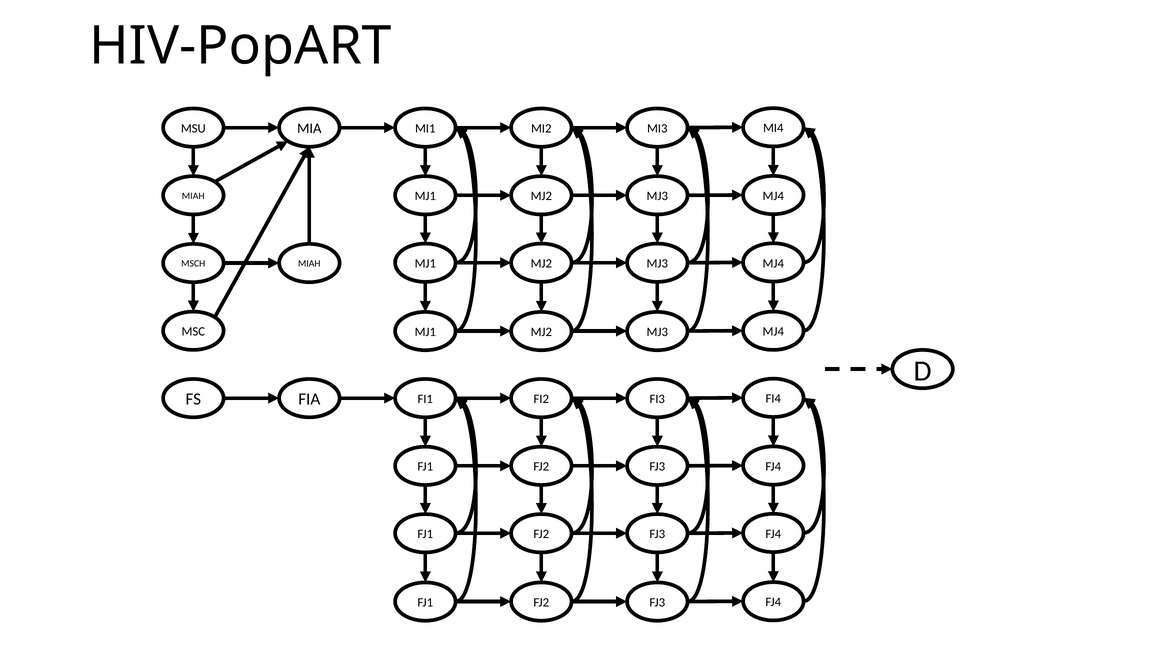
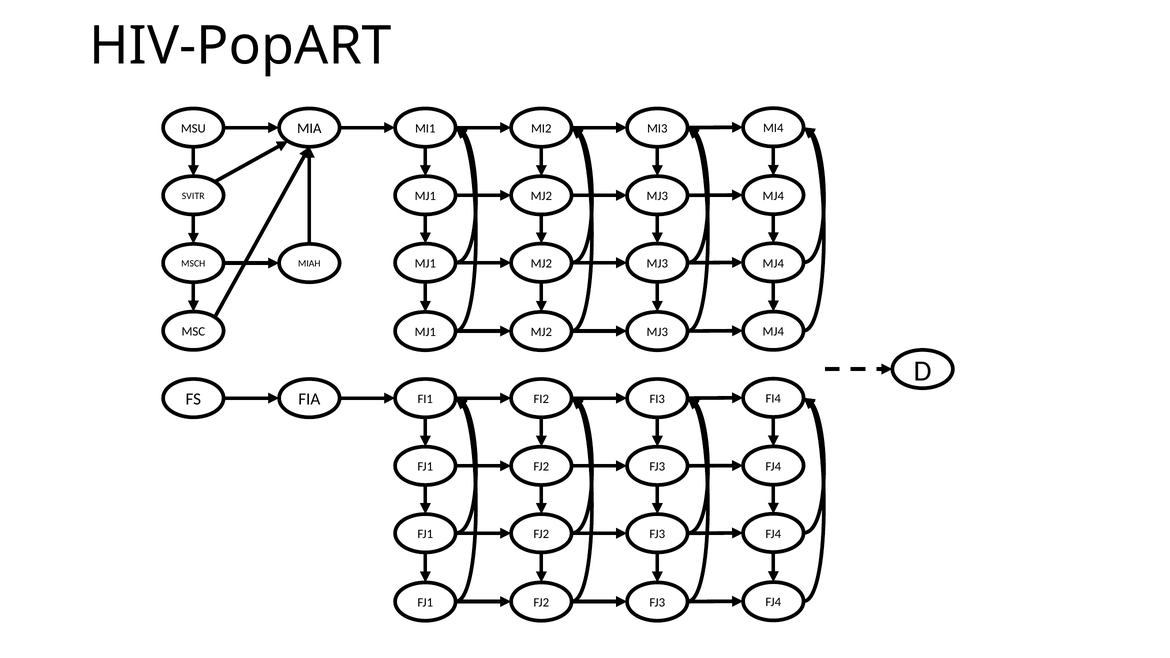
MIAH at (193, 196): MIAH -> SVITR
